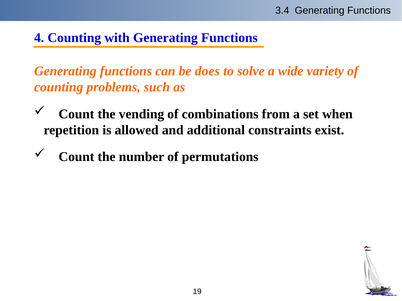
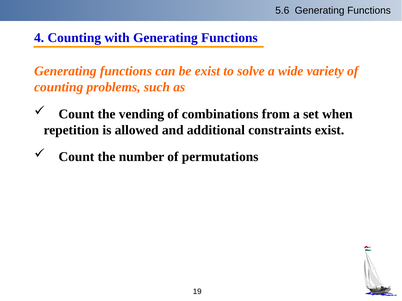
3.4: 3.4 -> 5.6
be does: does -> exist
